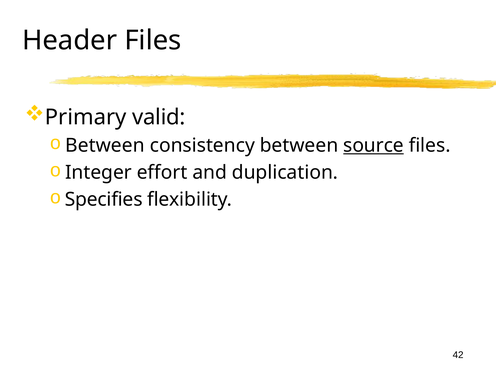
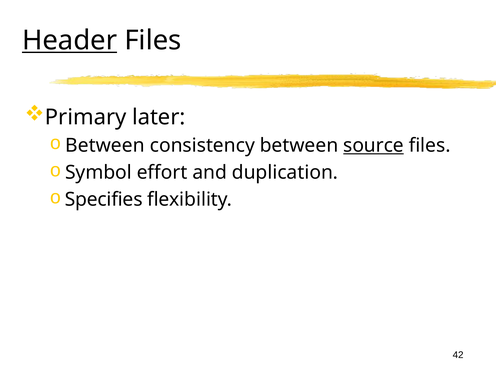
Header underline: none -> present
valid: valid -> later
Integer: Integer -> Symbol
